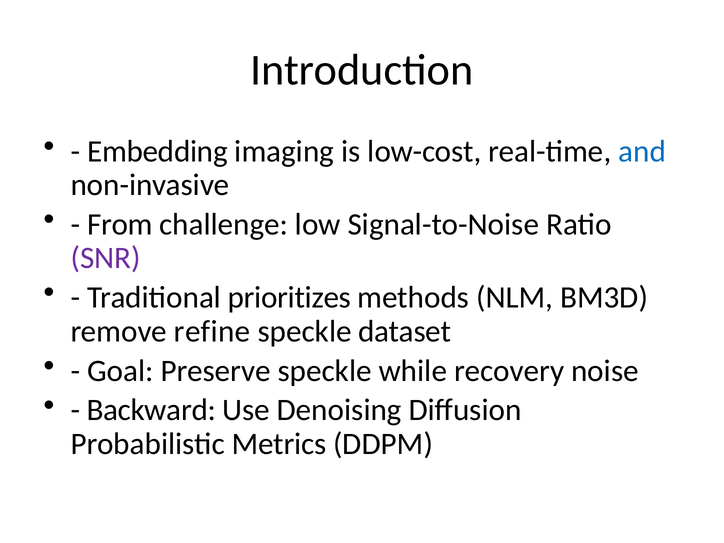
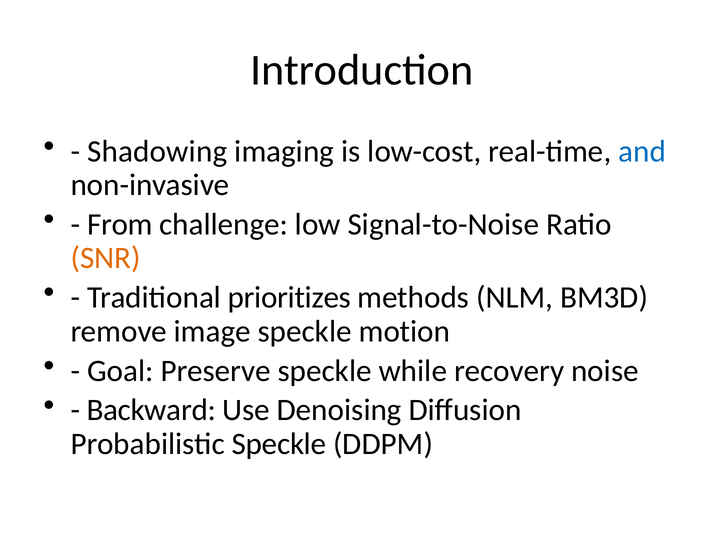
Embedding: Embedding -> Shadowing
SNR colour: purple -> orange
refine: refine -> image
dataset: dataset -> motion
Probabilistic Metrics: Metrics -> Speckle
